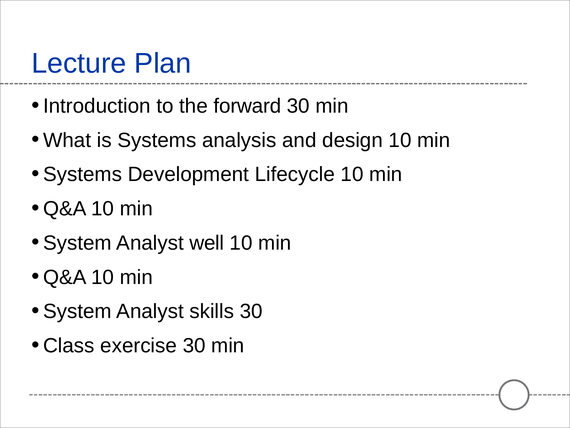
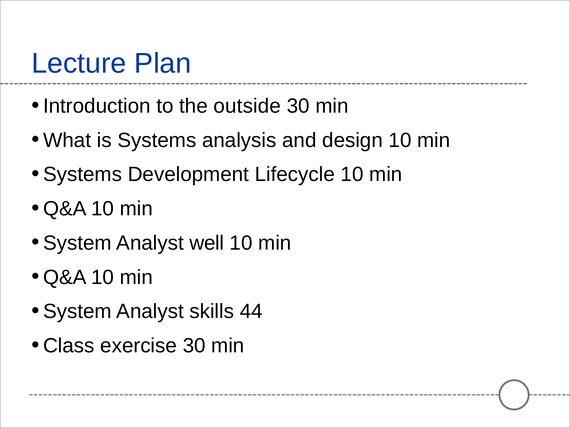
forward: forward -> outside
skills 30: 30 -> 44
